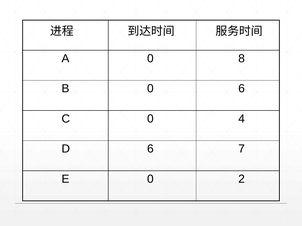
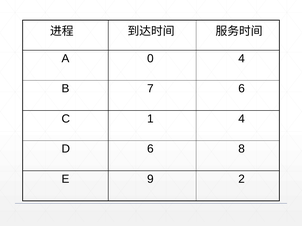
0 8: 8 -> 4
B 0: 0 -> 7
C 0: 0 -> 1
7: 7 -> 8
E 0: 0 -> 9
